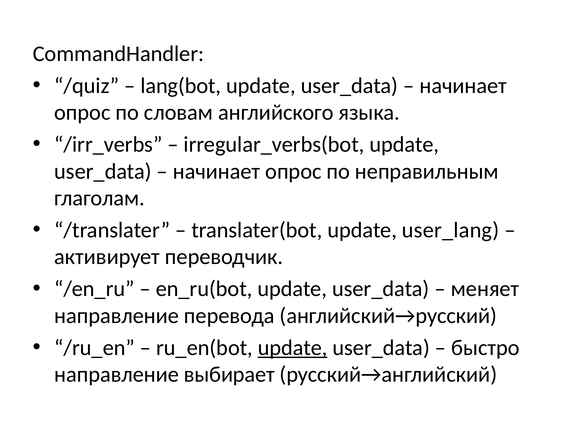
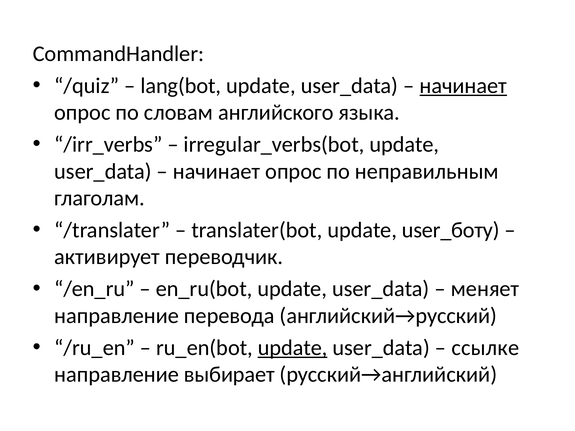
начинает at (463, 86) underline: none -> present
user_lang: user_lang -> user_боту
быстро: быстро -> ссылке
